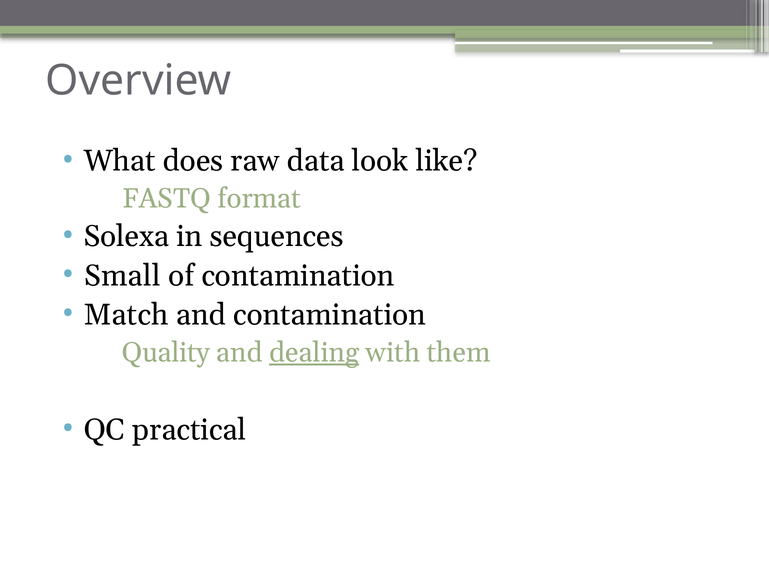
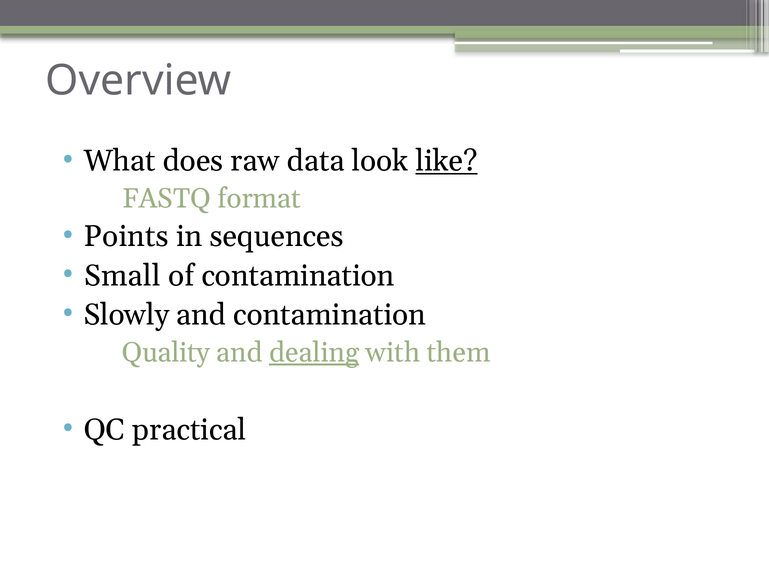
like underline: none -> present
Solexa: Solexa -> Points
Match: Match -> Slowly
